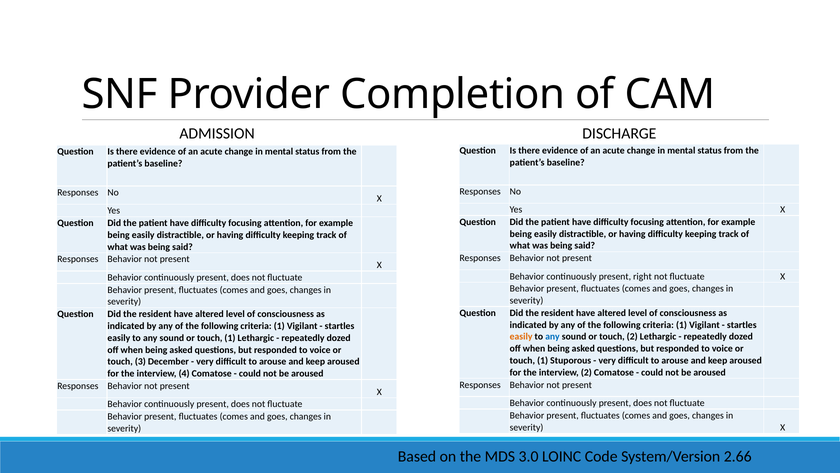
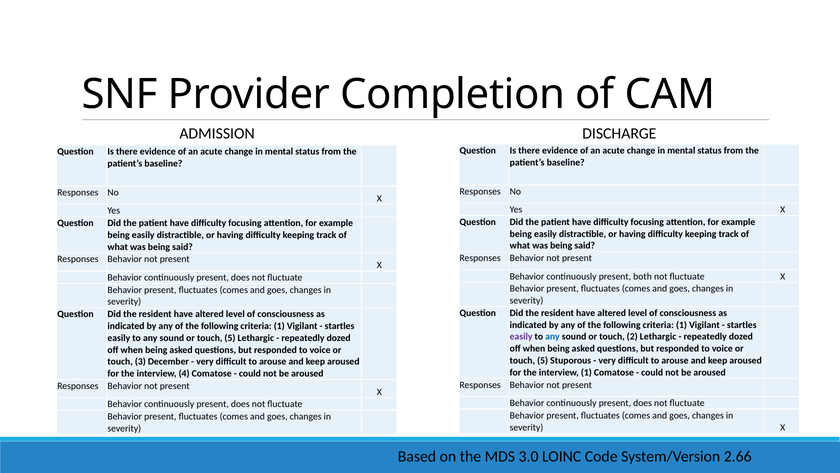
right: right -> both
easily at (521, 336) colour: orange -> purple
sound or touch 1: 1 -> 5
1 at (543, 360): 1 -> 5
interview 2: 2 -> 1
